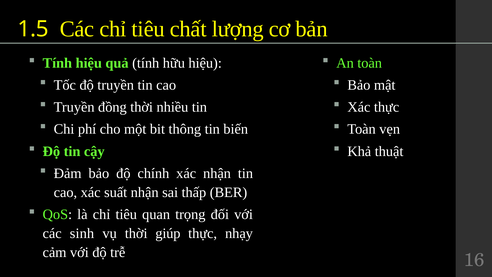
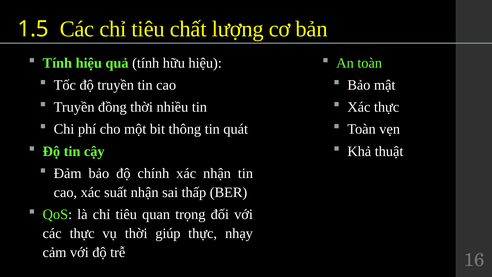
biến: biến -> quát
các sinh: sinh -> thực
